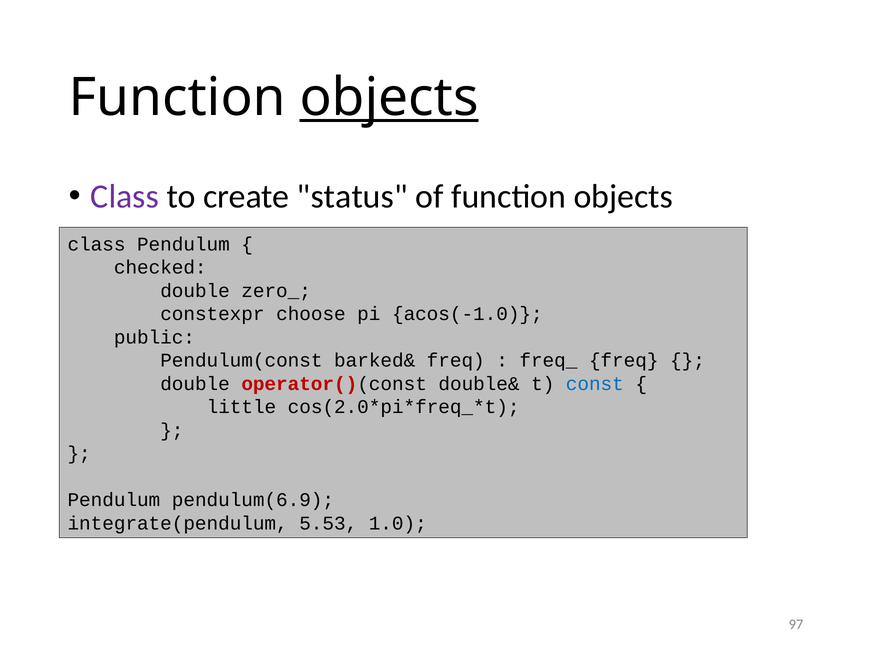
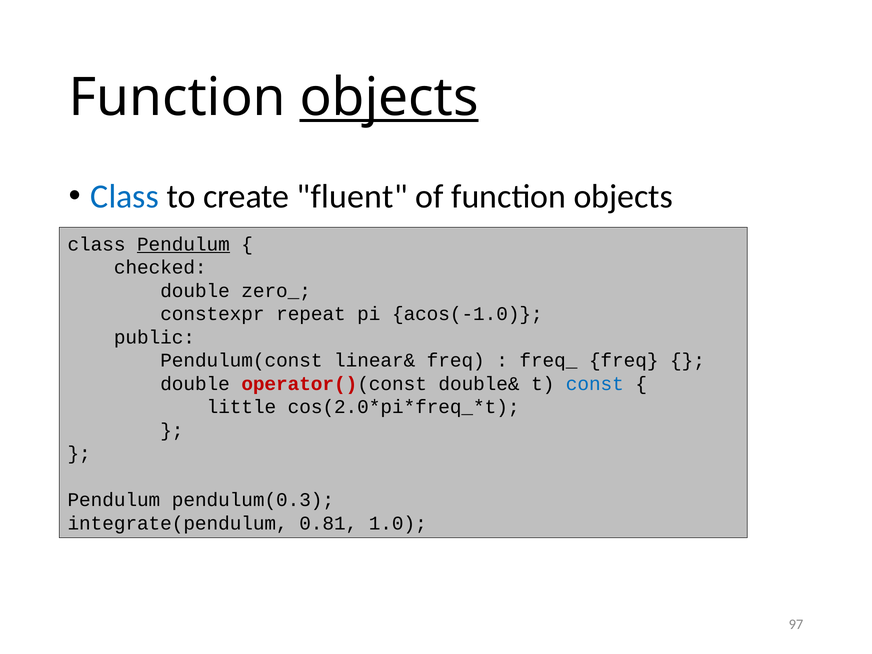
Class at (125, 197) colour: purple -> blue
status: status -> fluent
Pendulum at (183, 244) underline: none -> present
choose: choose -> repeat
barked&: barked& -> linear&
pendulum(6.9: pendulum(6.9 -> pendulum(0.3
5.53: 5.53 -> 0.81
